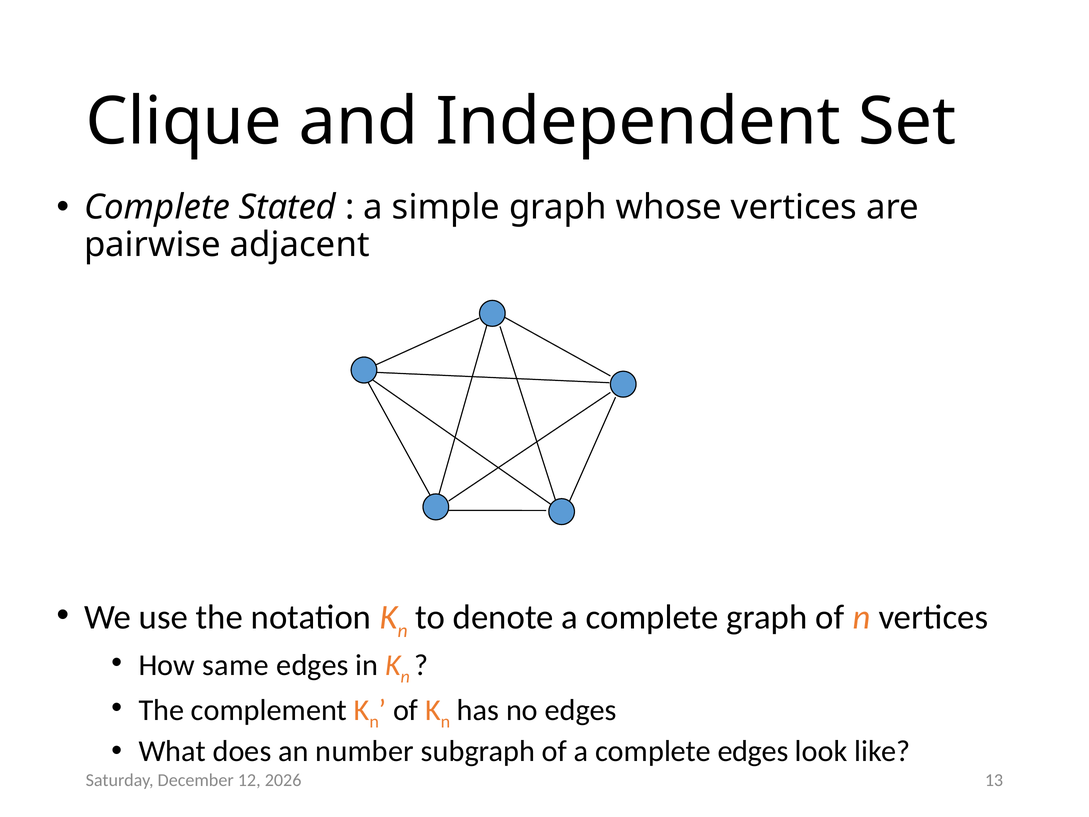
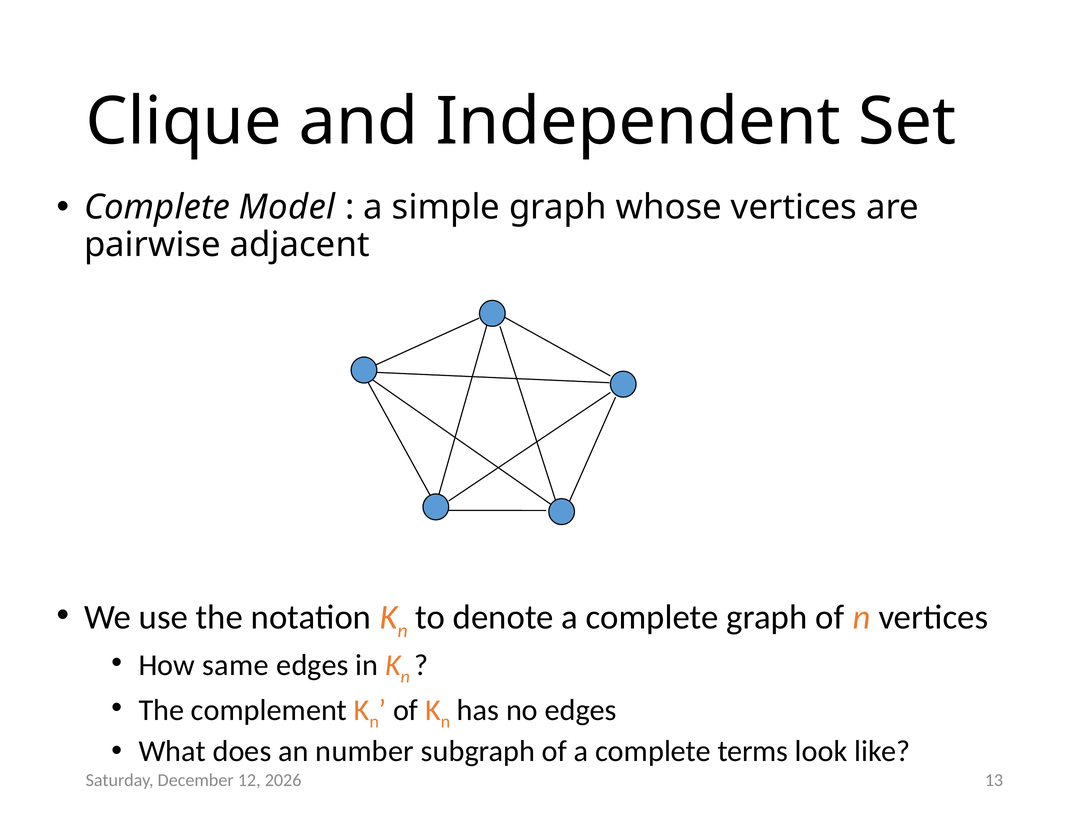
Stated: Stated -> Model
complete edges: edges -> terms
